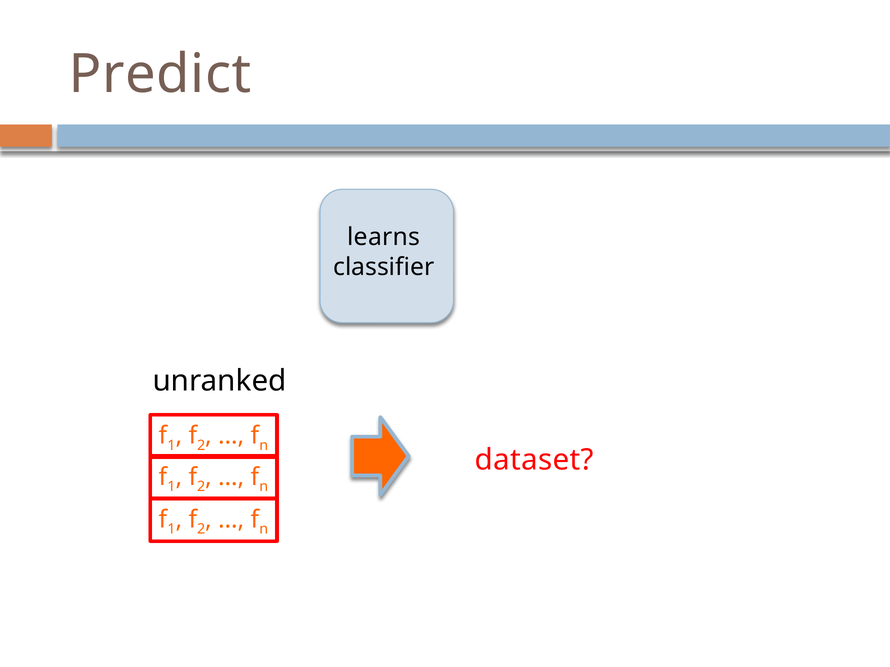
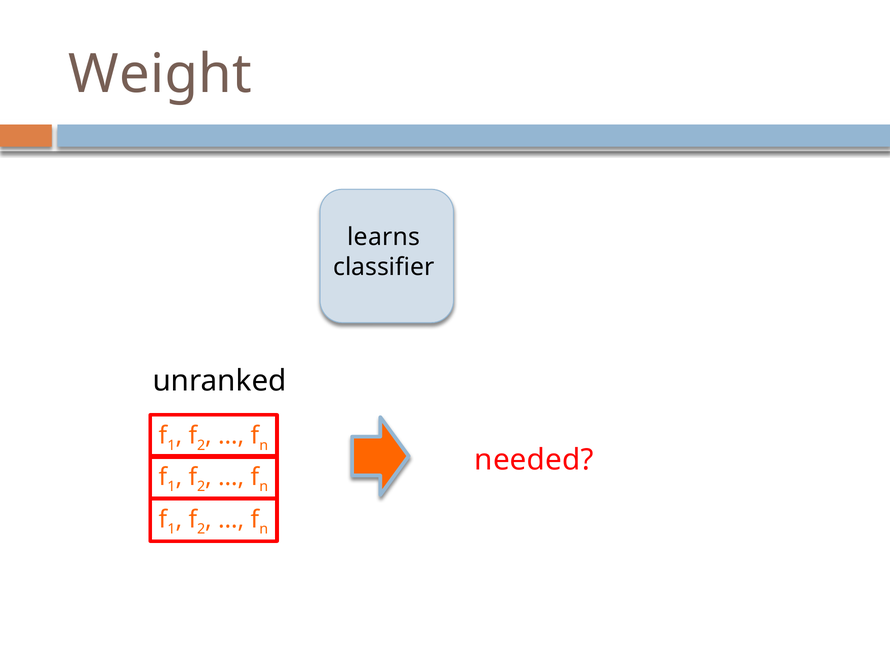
Predict: Predict -> Weight
dataset: dataset -> needed
